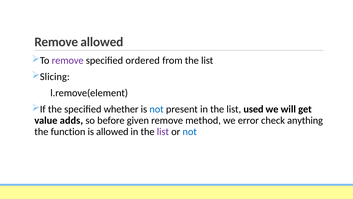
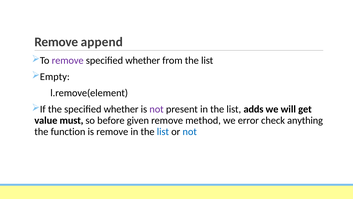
Remove allowed: allowed -> append
ordered at (143, 60): ordered -> whether
Slicing: Slicing -> Empty
not at (157, 109) colour: blue -> purple
used: used -> adds
adds: adds -> must
is allowed: allowed -> remove
list at (163, 131) colour: purple -> blue
